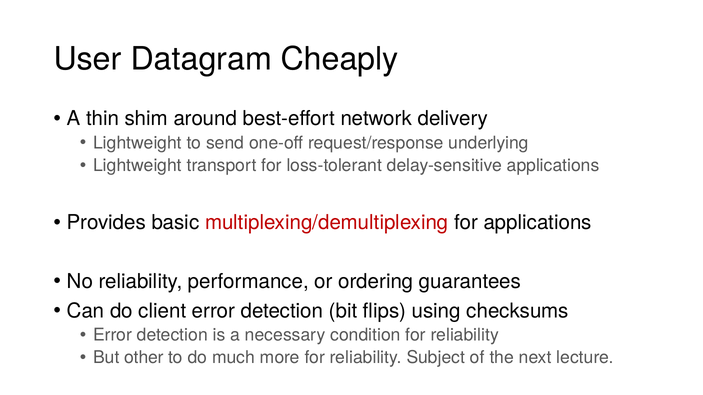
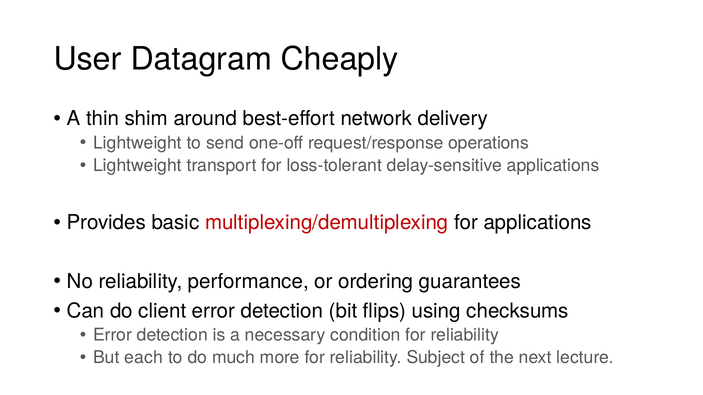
underlying: underlying -> operations
other: other -> each
